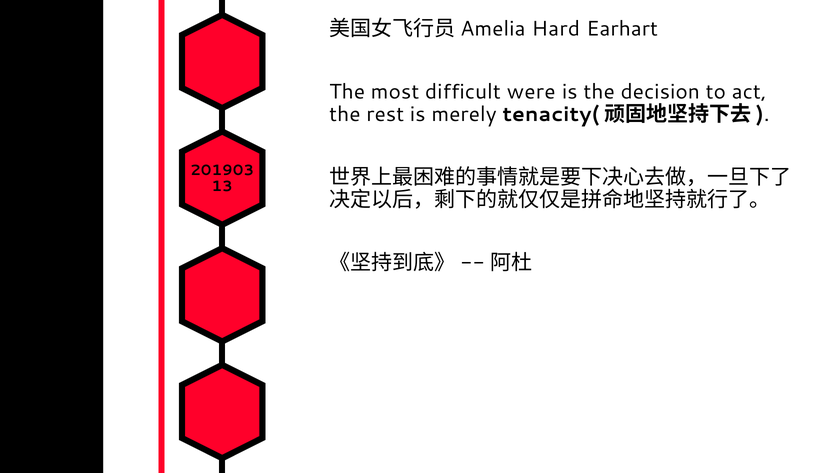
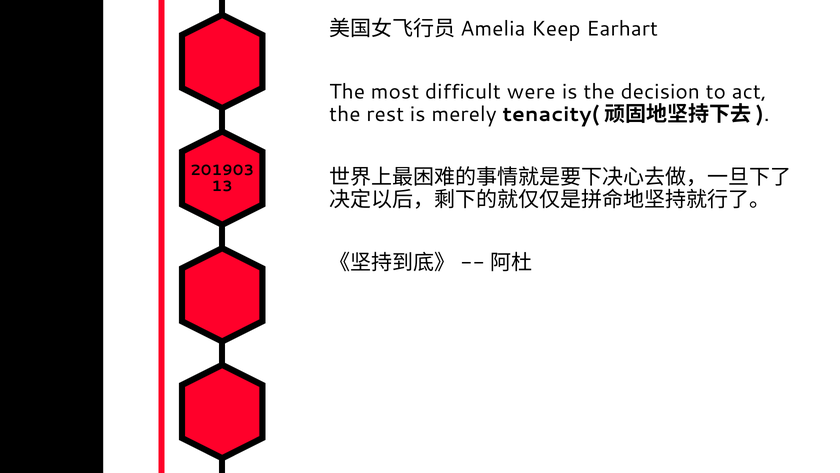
Hard: Hard -> Keep
